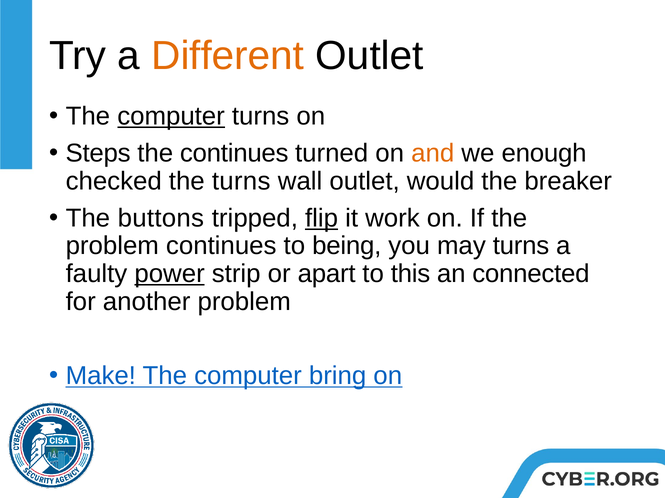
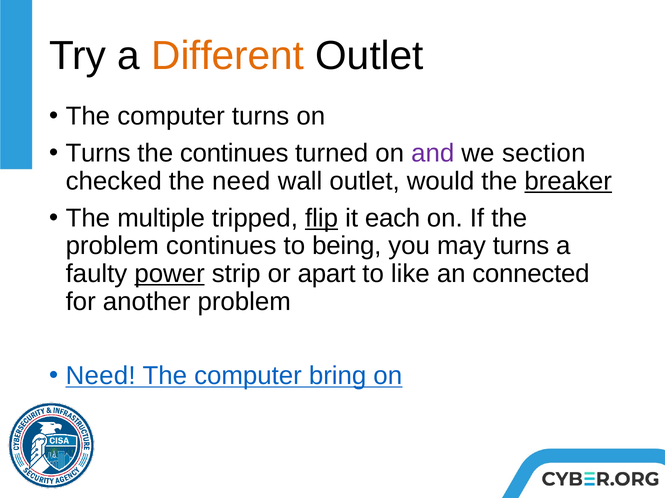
computer at (171, 116) underline: present -> none
Steps at (98, 153): Steps -> Turns
and colour: orange -> purple
enough: enough -> section
the turns: turns -> need
breaker underline: none -> present
buttons: buttons -> multiple
work: work -> each
this: this -> like
Make at (101, 376): Make -> Need
